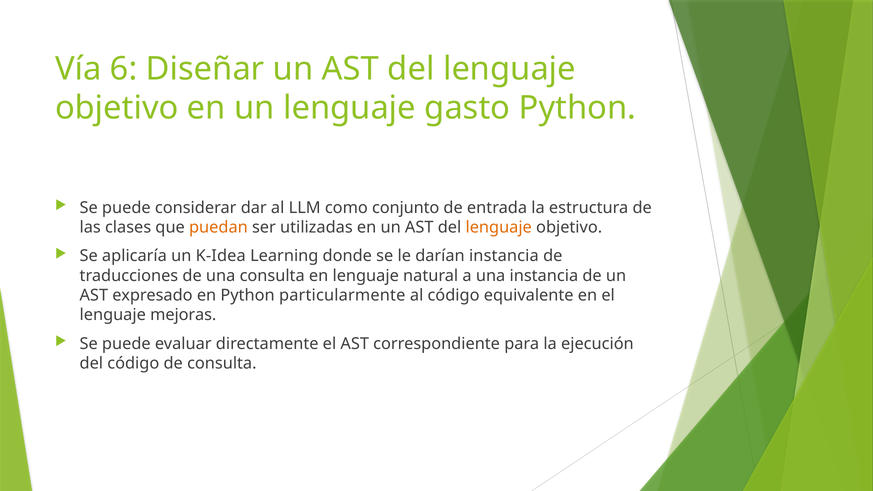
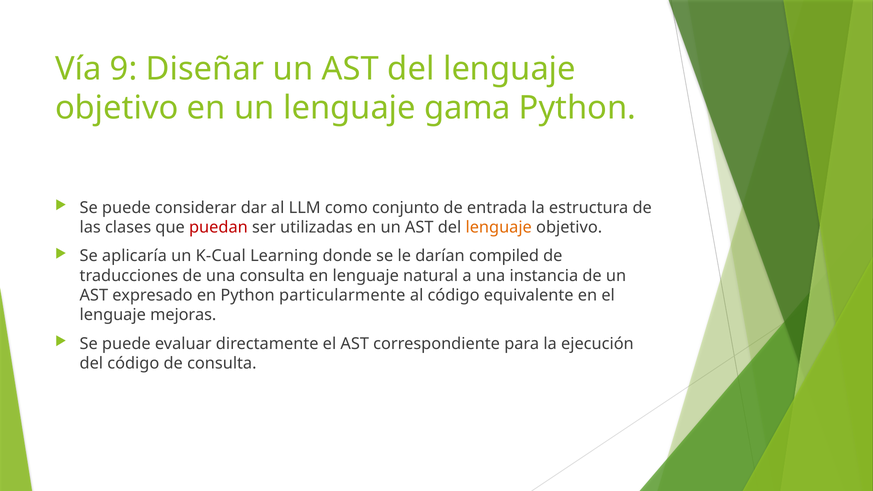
6: 6 -> 9
gasto: gasto -> gama
puedan colour: orange -> red
K-Idea: K-Idea -> K-Cual
darían instancia: instancia -> compiled
